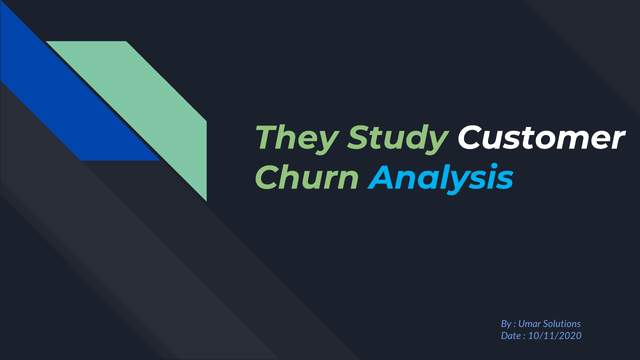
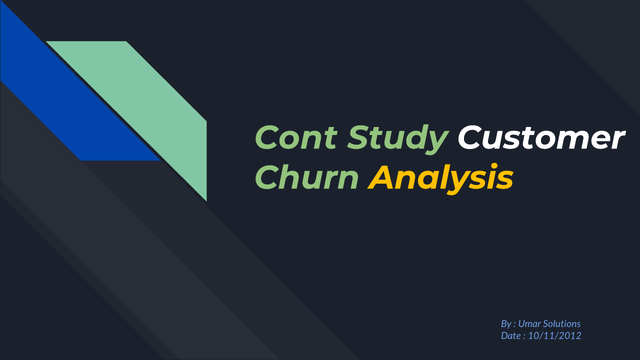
They: They -> Cont
Analysis colour: light blue -> yellow
10/11/2020: 10/11/2020 -> 10/11/2012
